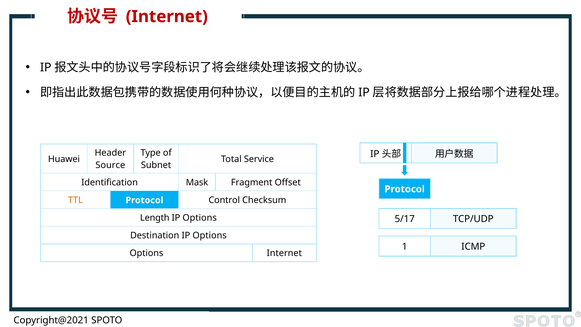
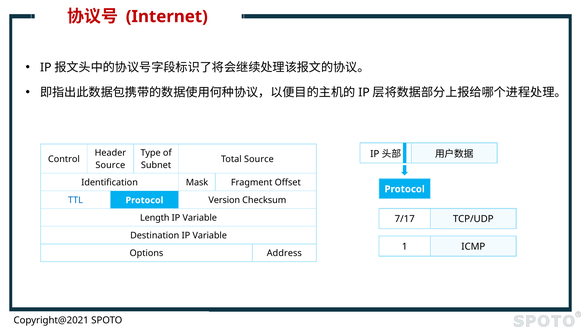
Huawei: Huawei -> Control
Total Service: Service -> Source
TTL colour: orange -> blue
Control: Control -> Version
Options at (200, 218): Options -> Variable
5/17: 5/17 -> 7/17
Destination IP Options: Options -> Variable
Options Internet: Internet -> Address
